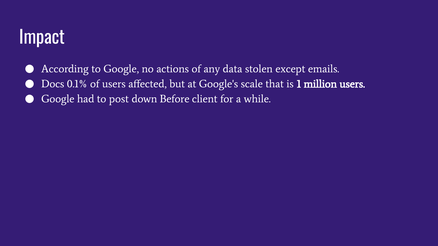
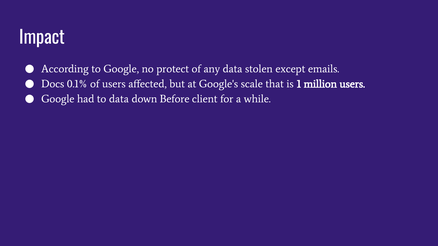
actions: actions -> protect
to post: post -> data
